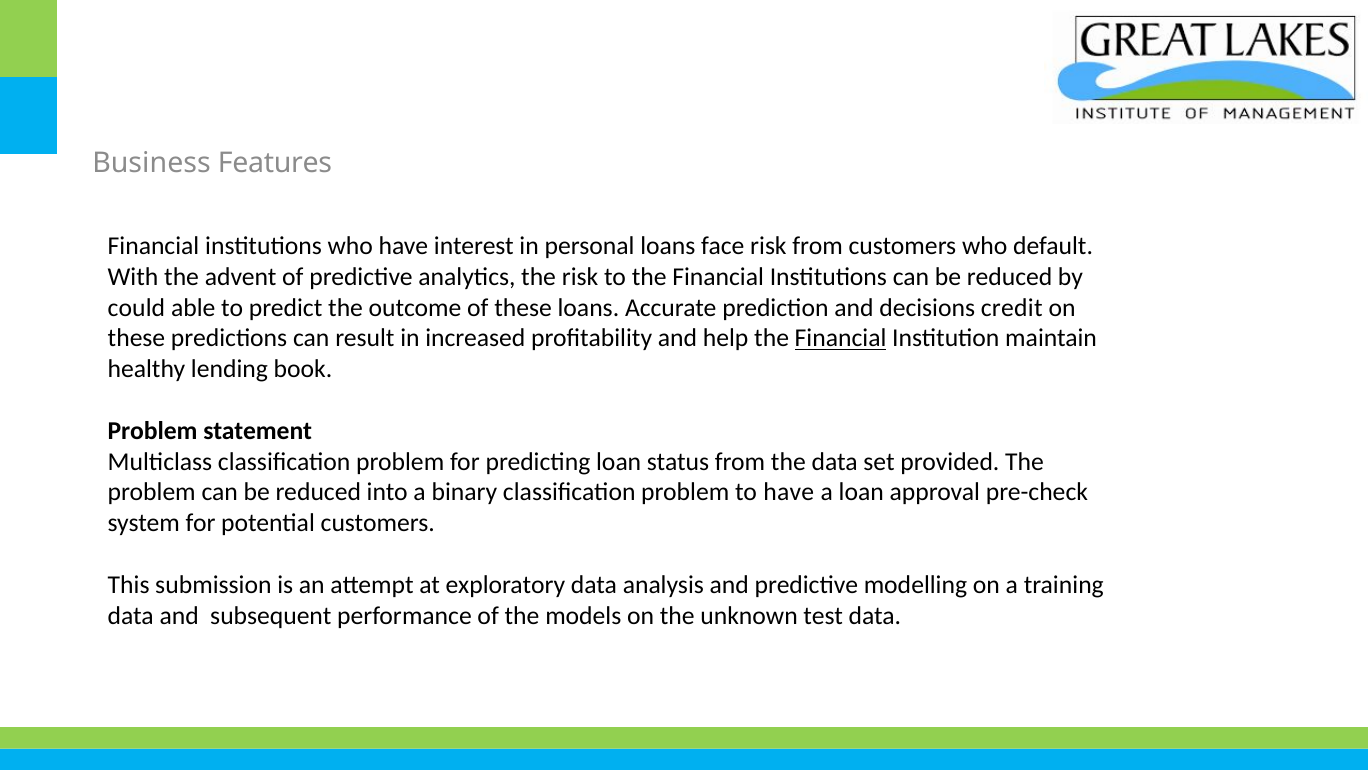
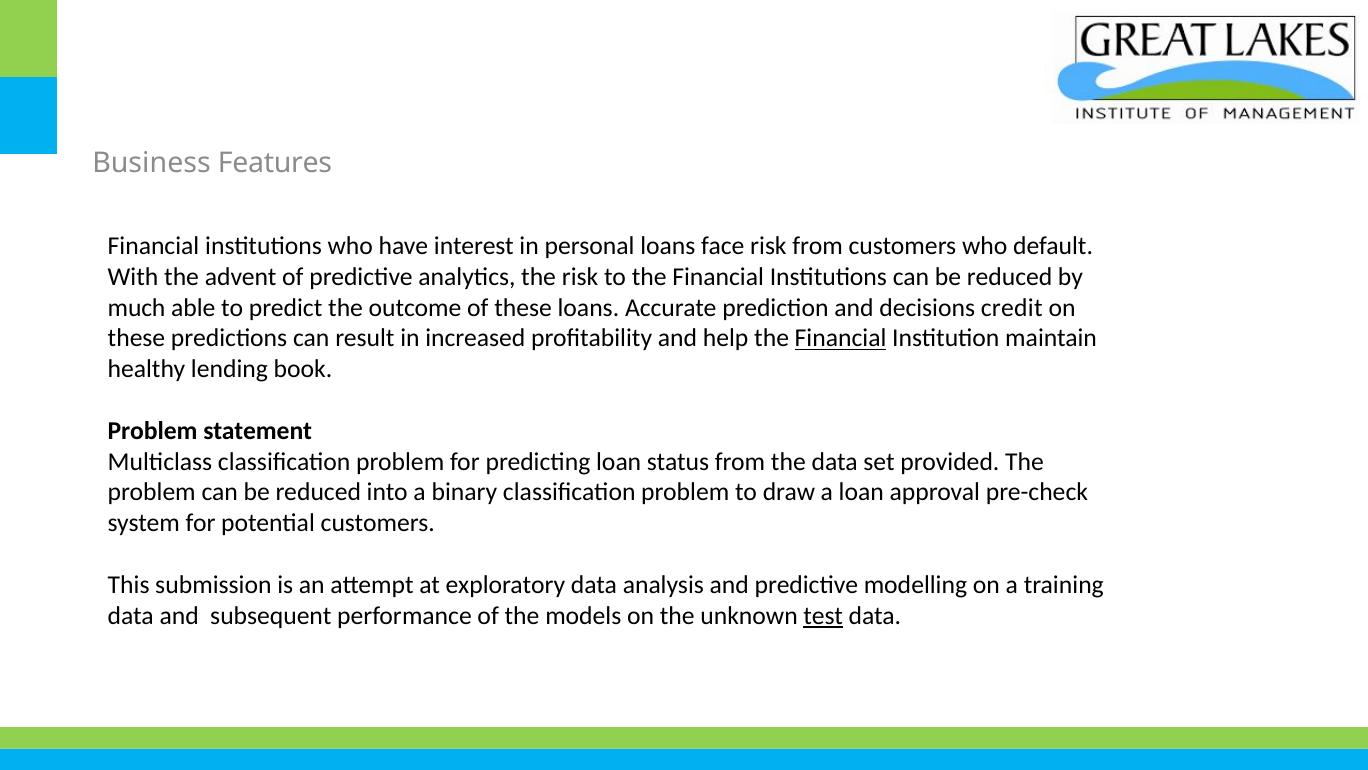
could: could -> much
to have: have -> draw
test underline: none -> present
